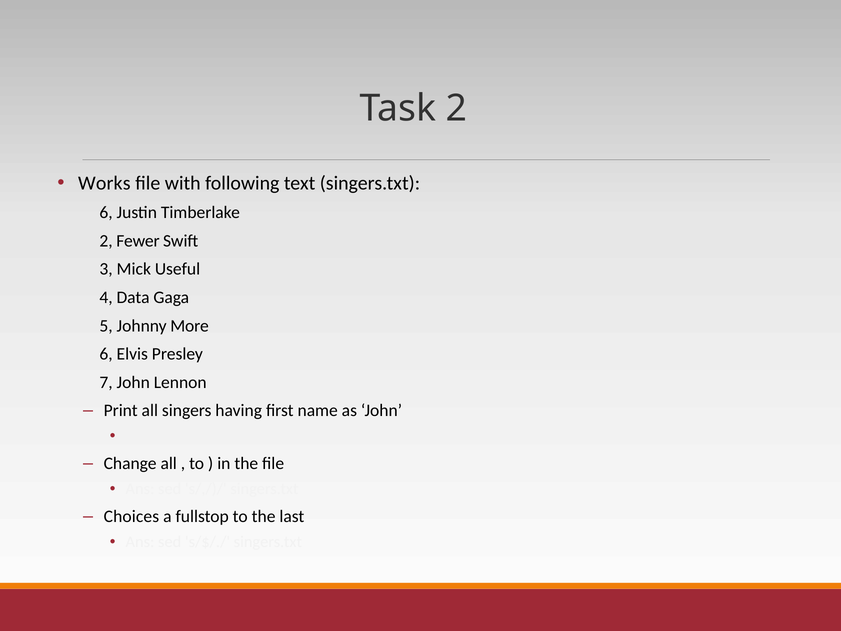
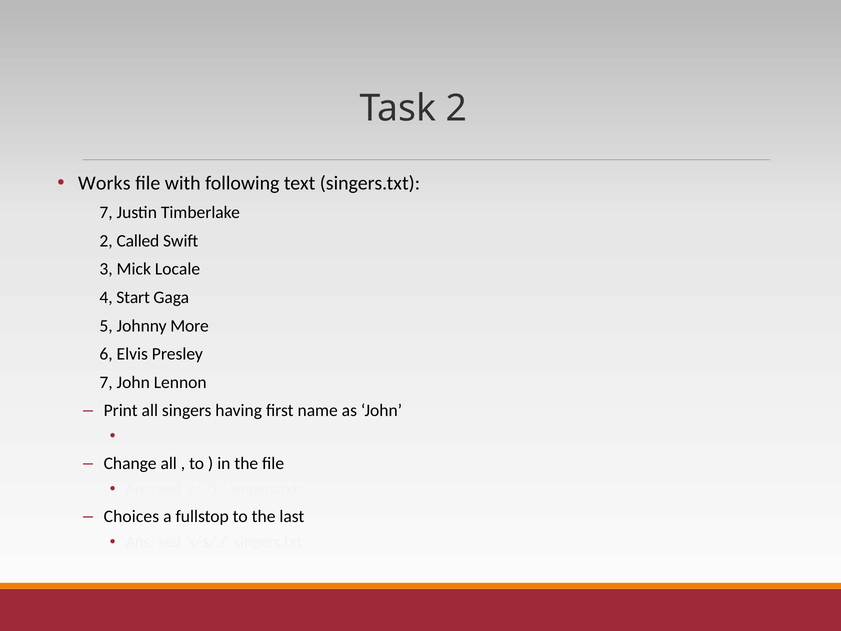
6 at (106, 213): 6 -> 7
Fewer: Fewer -> Called
Useful: Useful -> Locale
Data: Data -> Start
